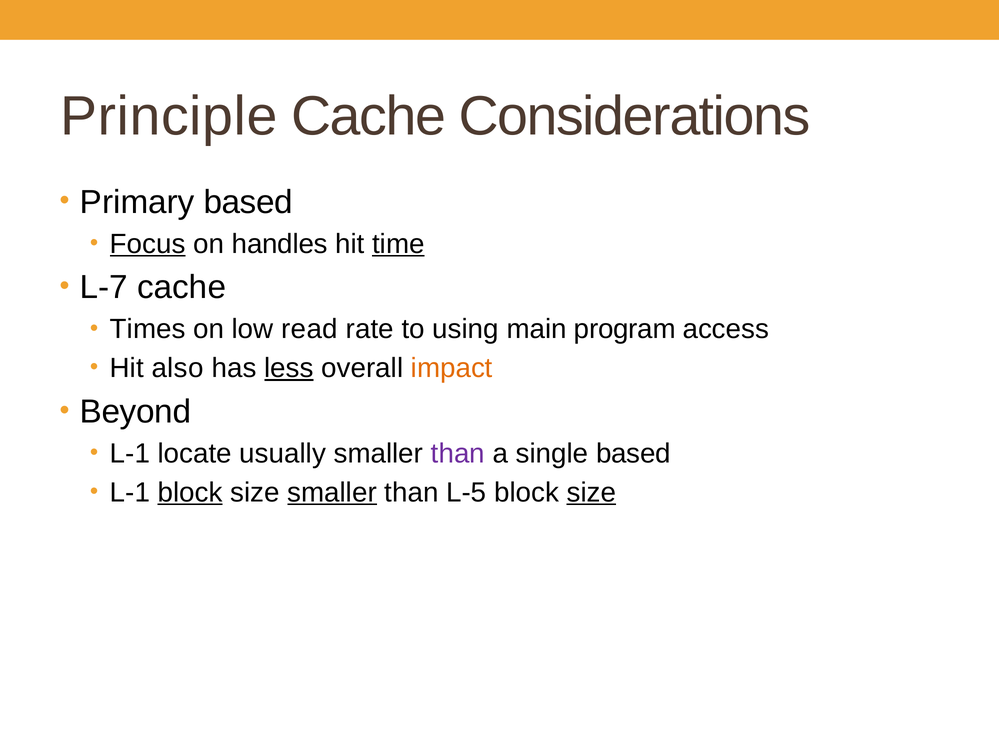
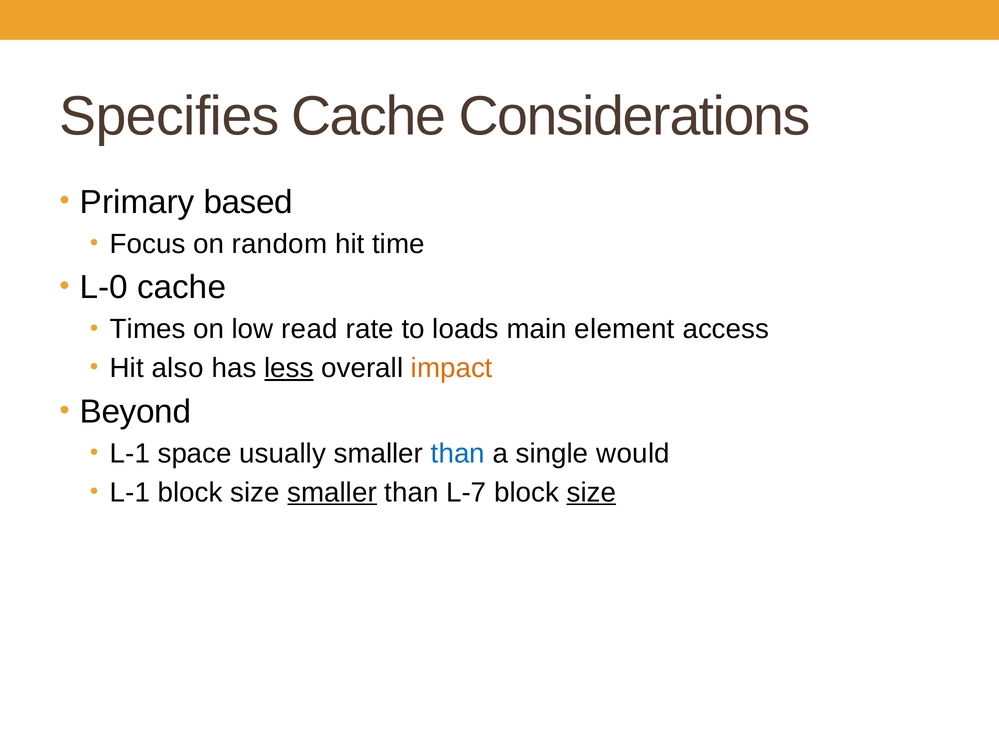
Principle: Principle -> Specifies
Focus underline: present -> none
handles: handles -> random
time underline: present -> none
L-7: L-7 -> L-0
using: using -> loads
program: program -> element
locate: locate -> space
than at (458, 454) colour: purple -> blue
single based: based -> would
block at (190, 493) underline: present -> none
L-5: L-5 -> L-7
